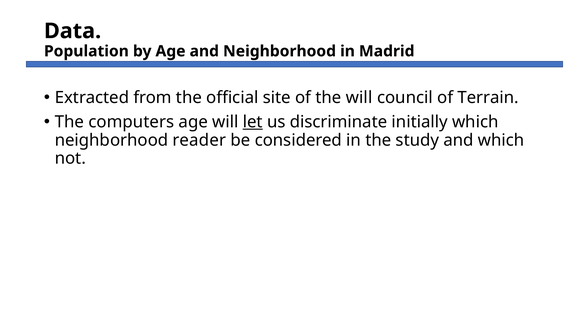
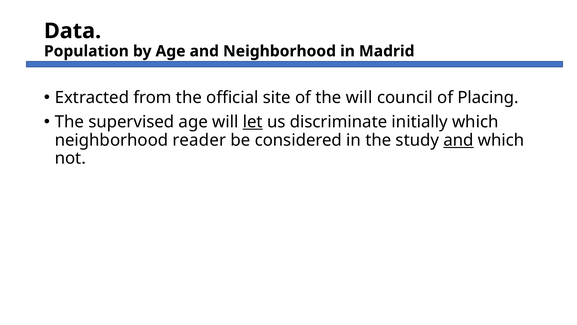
Terrain: Terrain -> Placing
computers: computers -> supervised
and at (458, 140) underline: none -> present
